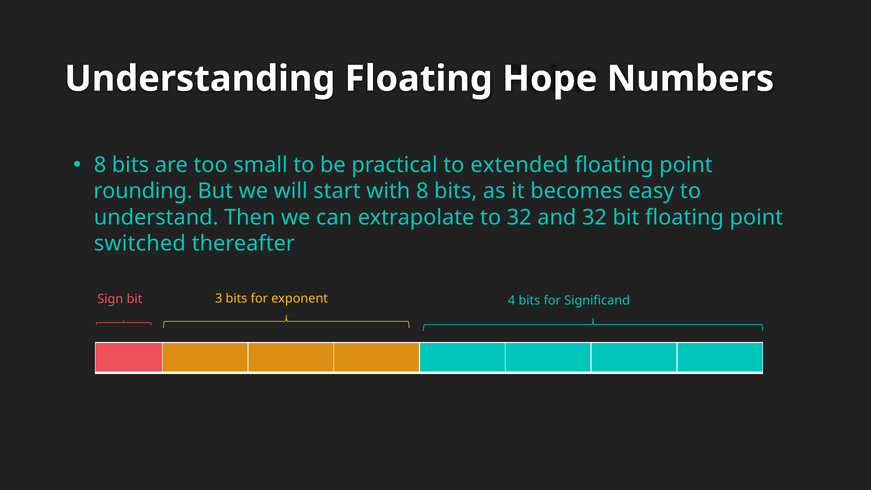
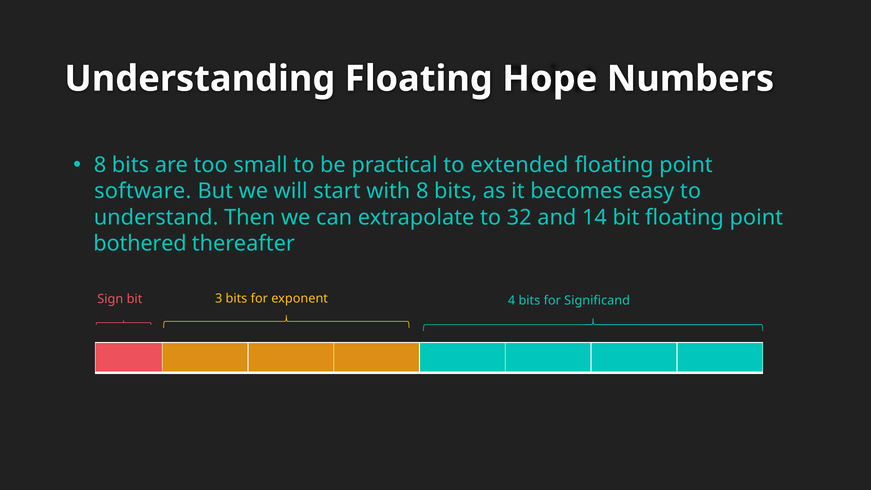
rounding: rounding -> software
and 32: 32 -> 14
switched: switched -> bothered
